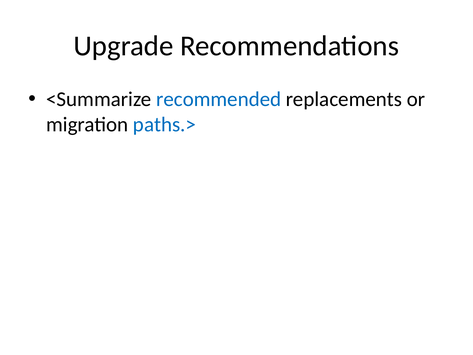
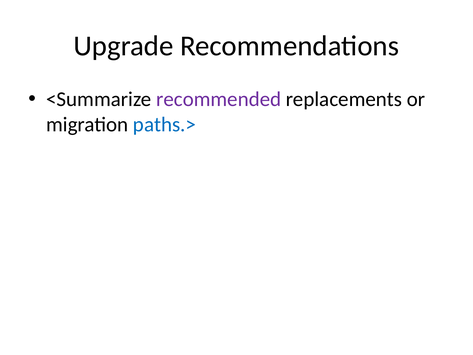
recommended colour: blue -> purple
